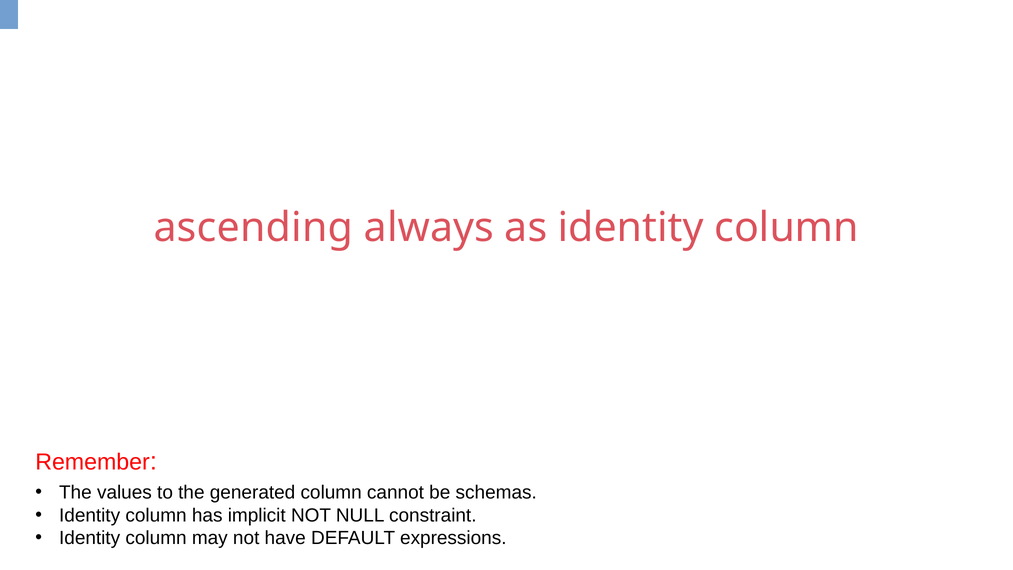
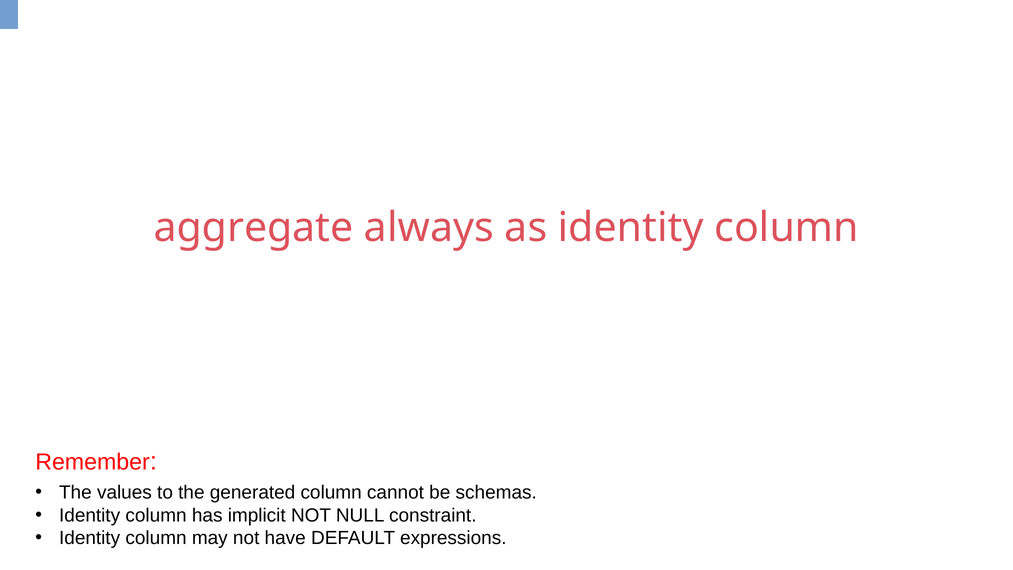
ascending: ascending -> aggregate
